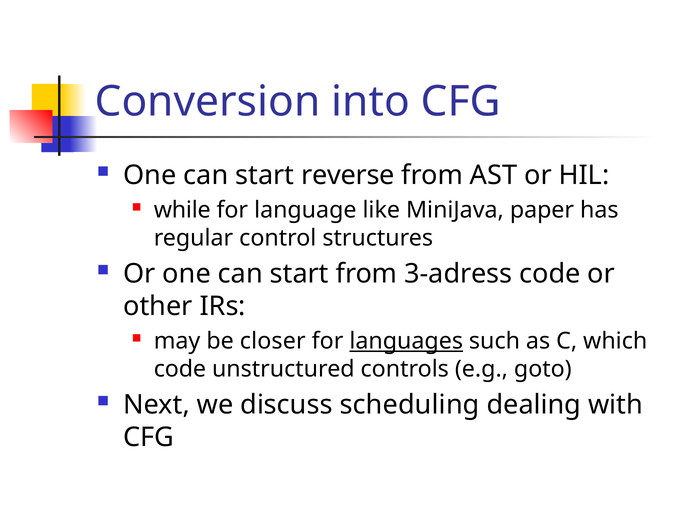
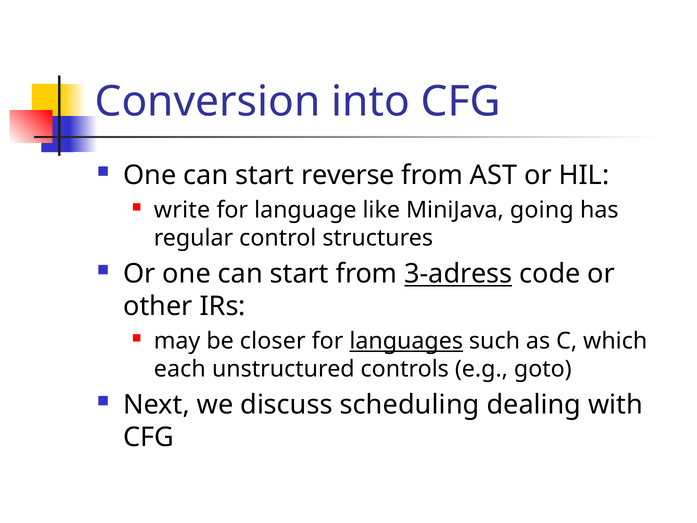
while: while -> write
paper: paper -> going
3-adress underline: none -> present
code at (180, 369): code -> each
